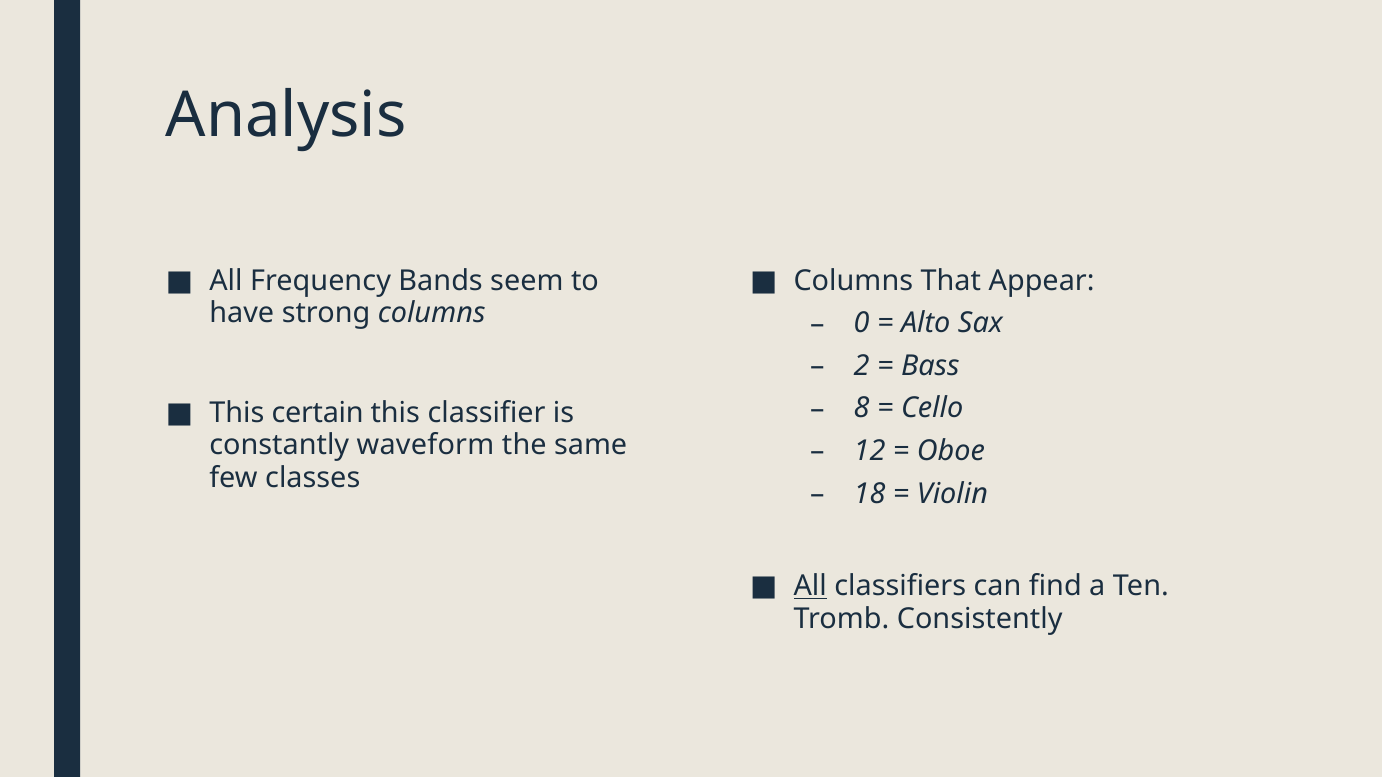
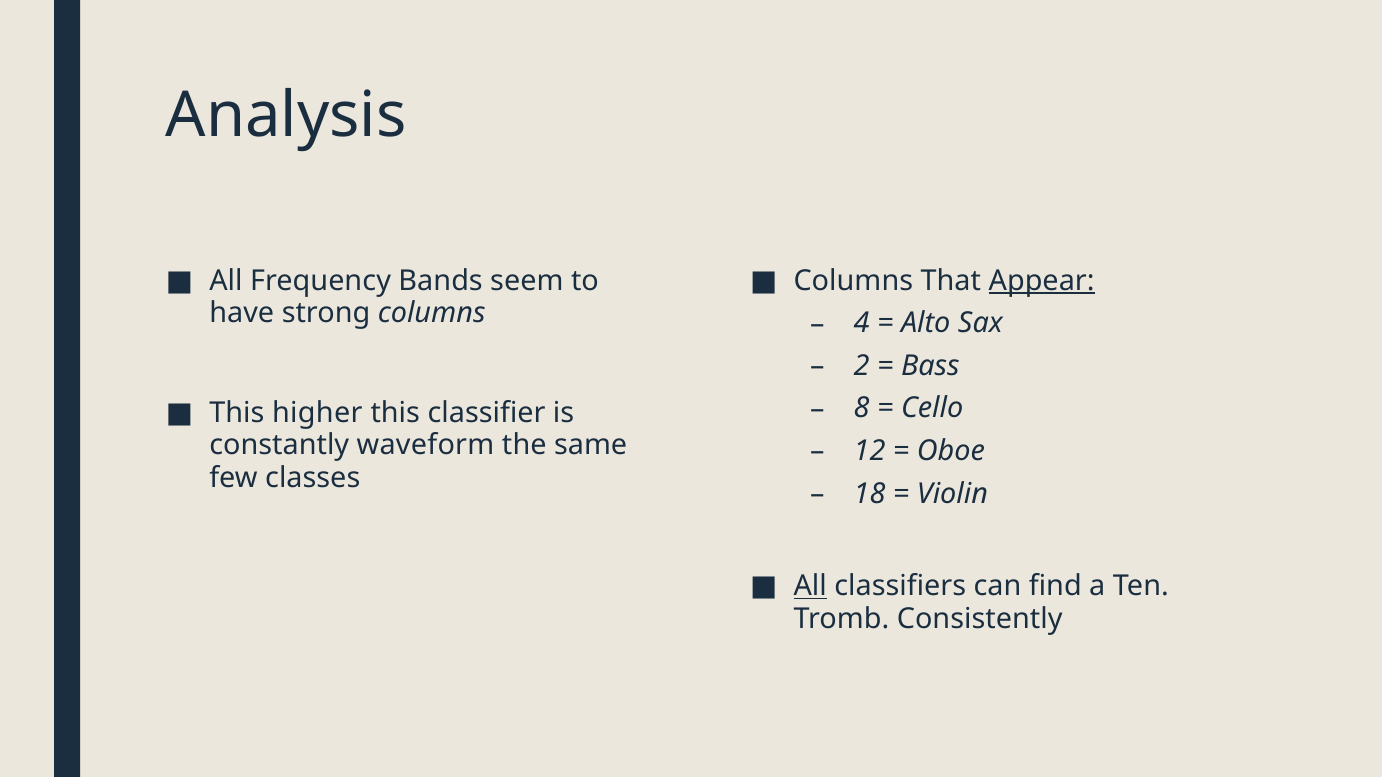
Appear underline: none -> present
0: 0 -> 4
certain: certain -> higher
